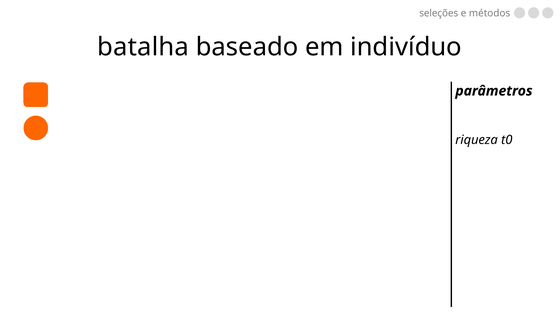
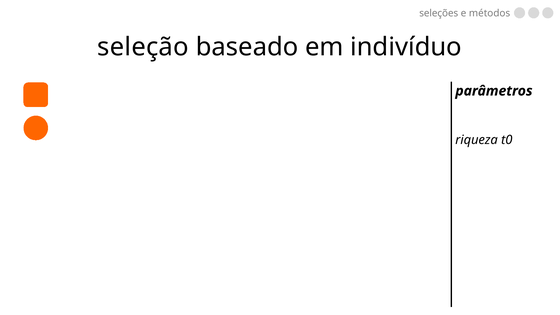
batalha: batalha -> seleção
